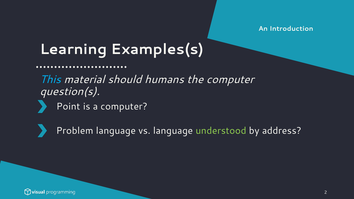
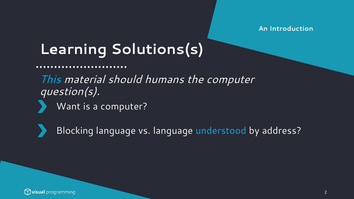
Examples(s: Examples(s -> Solutions(s
Point: Point -> Want
Problem: Problem -> Blocking
understood colour: light green -> light blue
